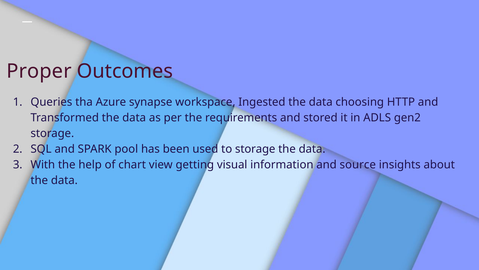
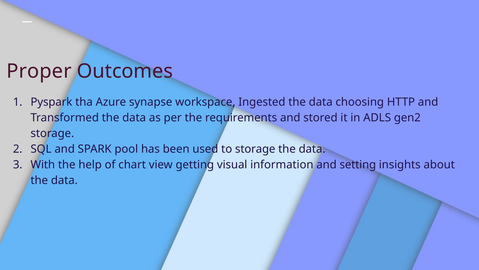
Queries: Queries -> Pyspark
source: source -> setting
